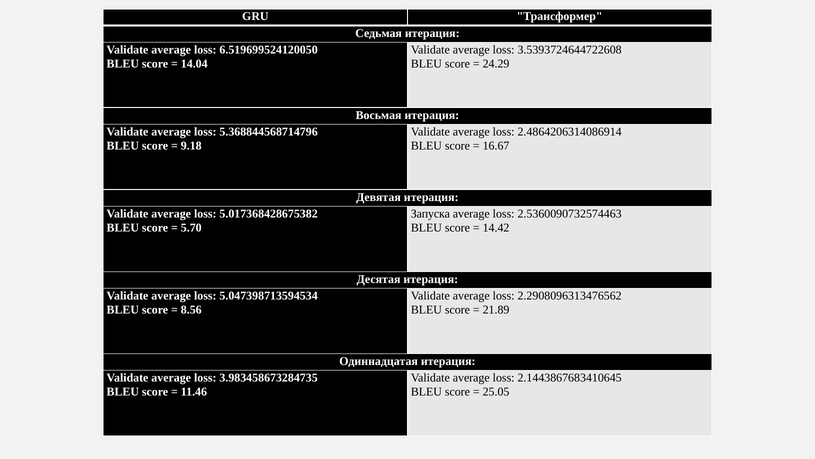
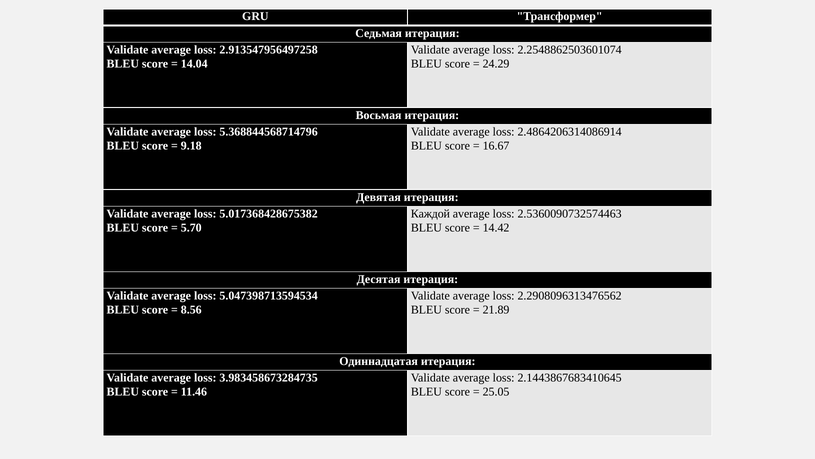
6.519699524120050: 6.519699524120050 -> 2.913547956497258
3.5393724644722608: 3.5393724644722608 -> 2.2548862503601074
Запуска: Запуска -> Каждой
